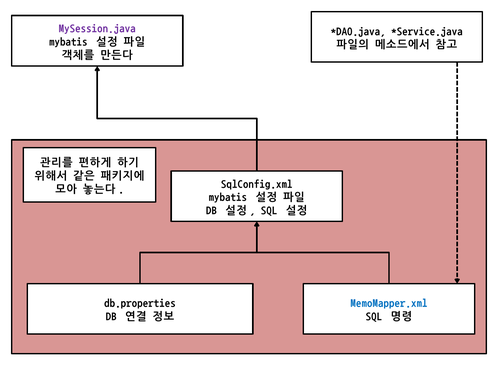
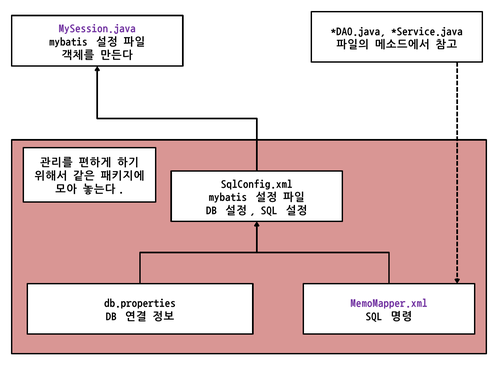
MemoMapper.xml colour: blue -> purple
